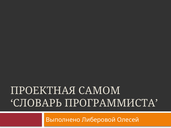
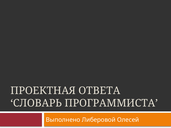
САМОМ: САМОМ -> ОТВЕТА
